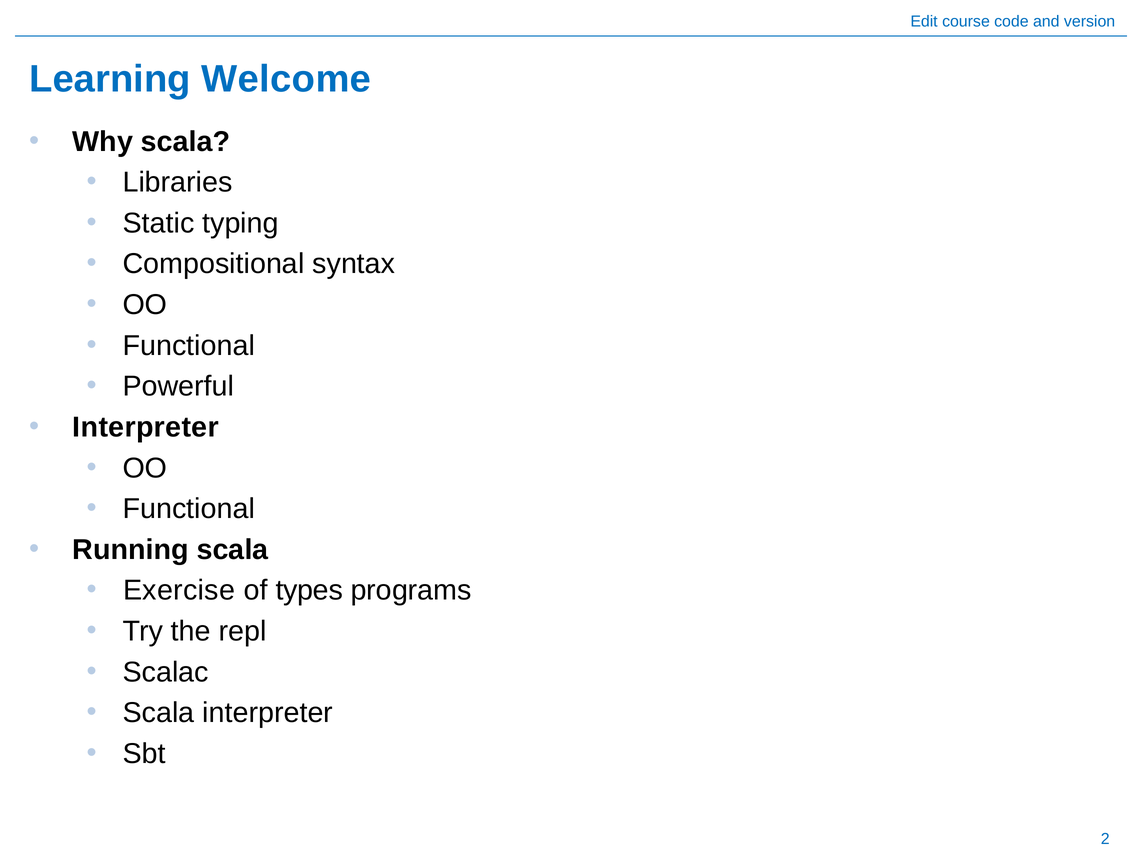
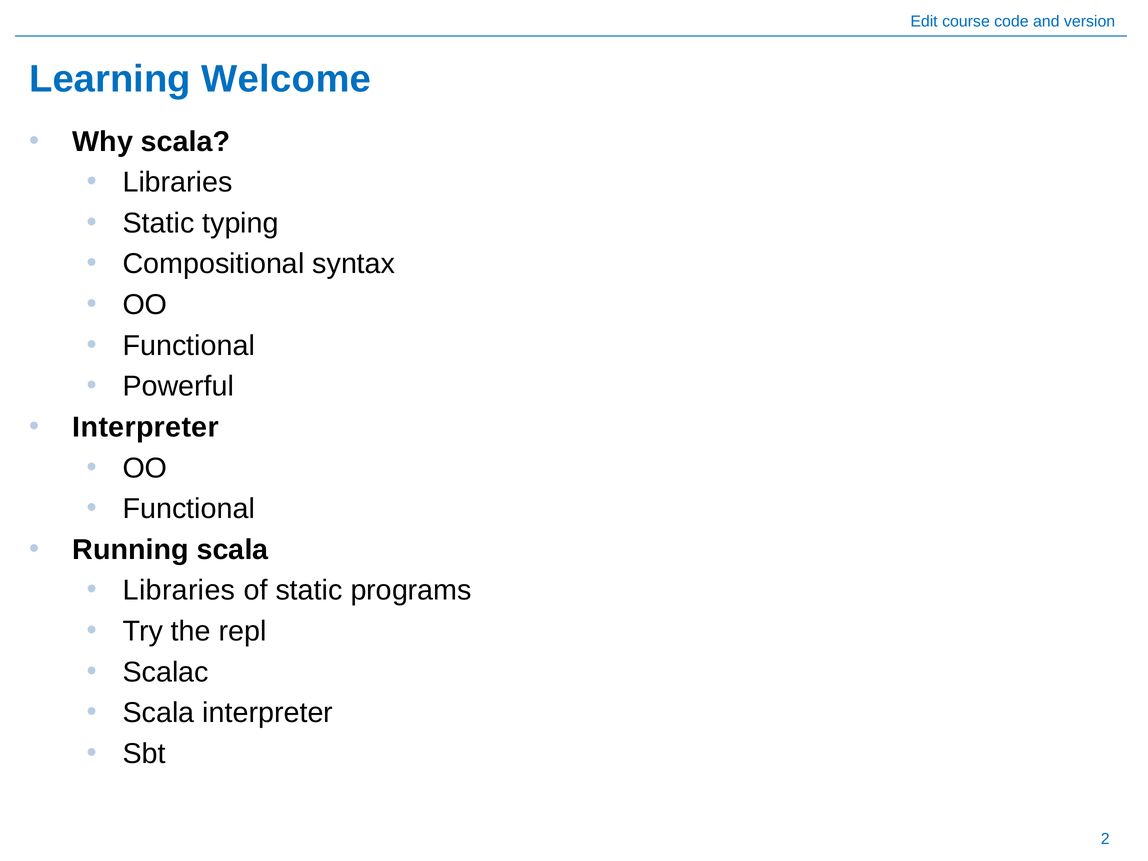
Exercise at (179, 591): Exercise -> Libraries
of types: types -> static
